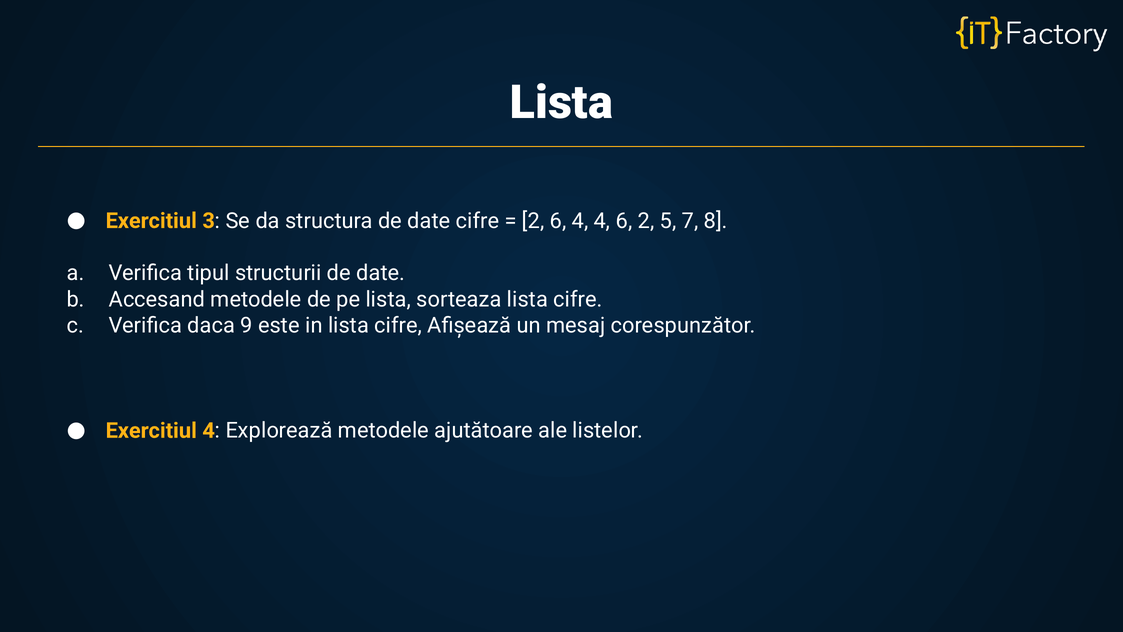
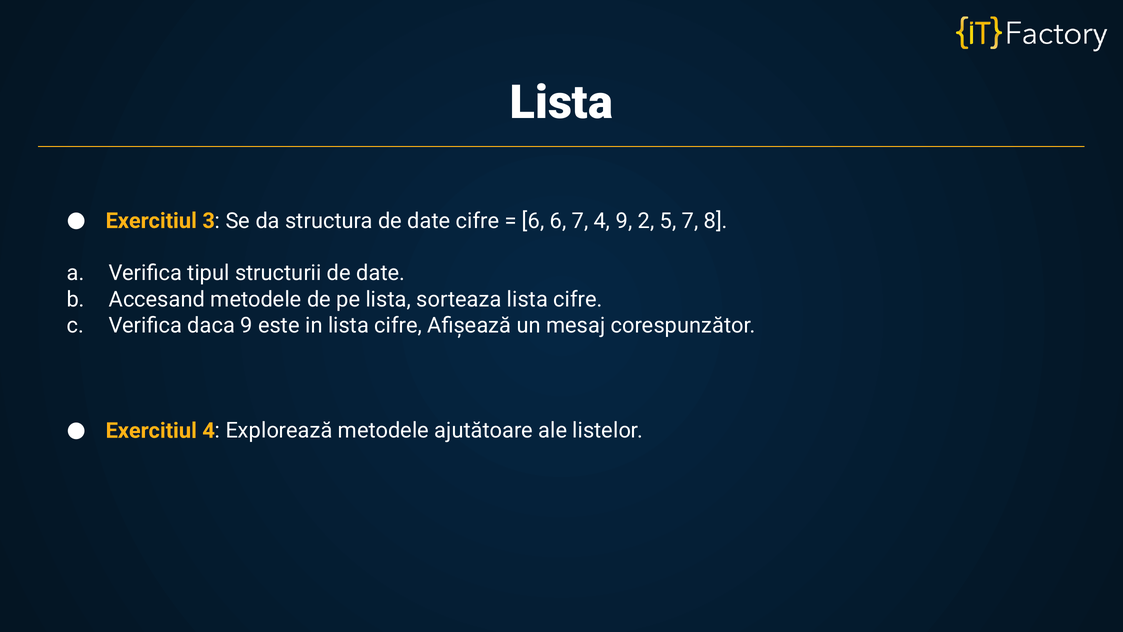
2 at (533, 221): 2 -> 6
6 4: 4 -> 7
4 6: 6 -> 9
